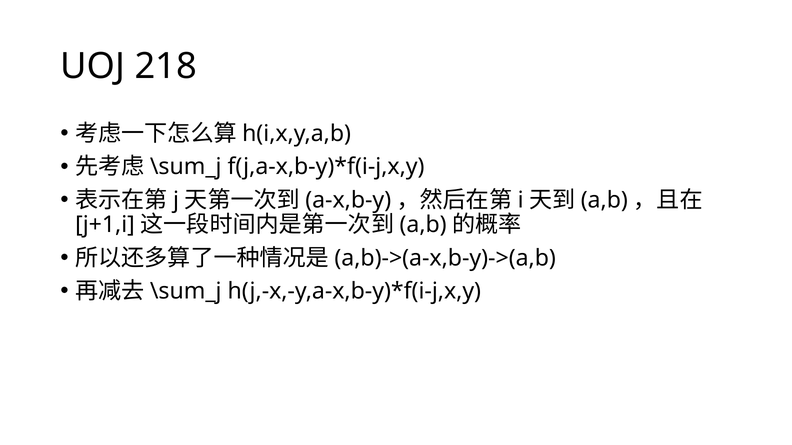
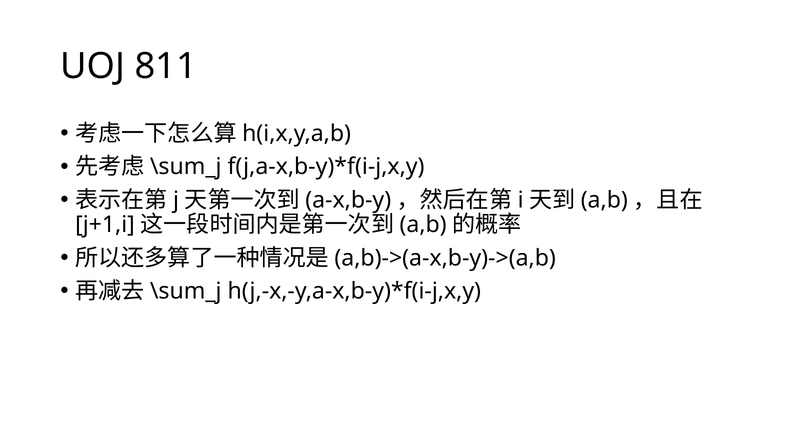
218: 218 -> 811
